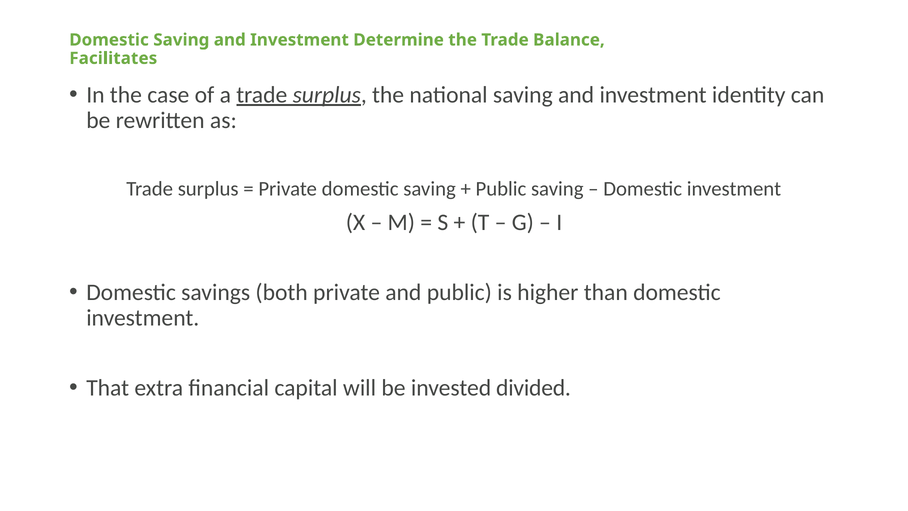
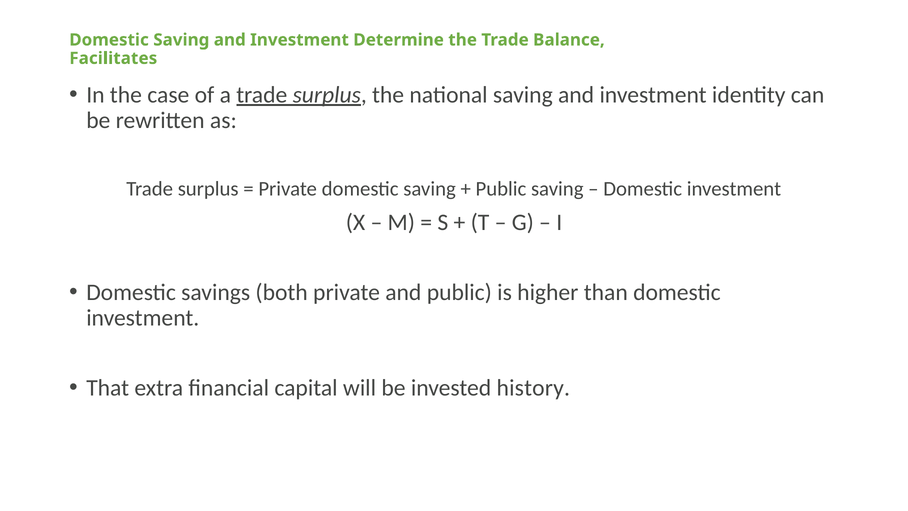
divided: divided -> history
